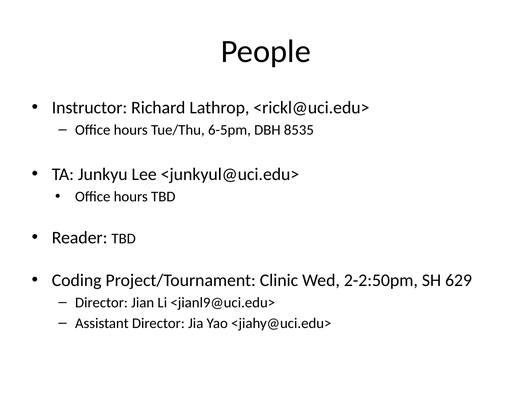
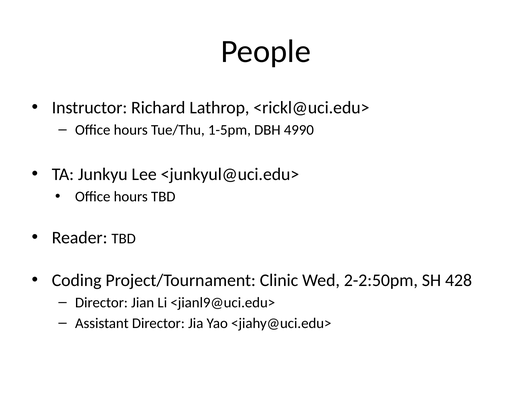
6-5pm: 6-5pm -> 1-5pm
8535: 8535 -> 4990
629: 629 -> 428
